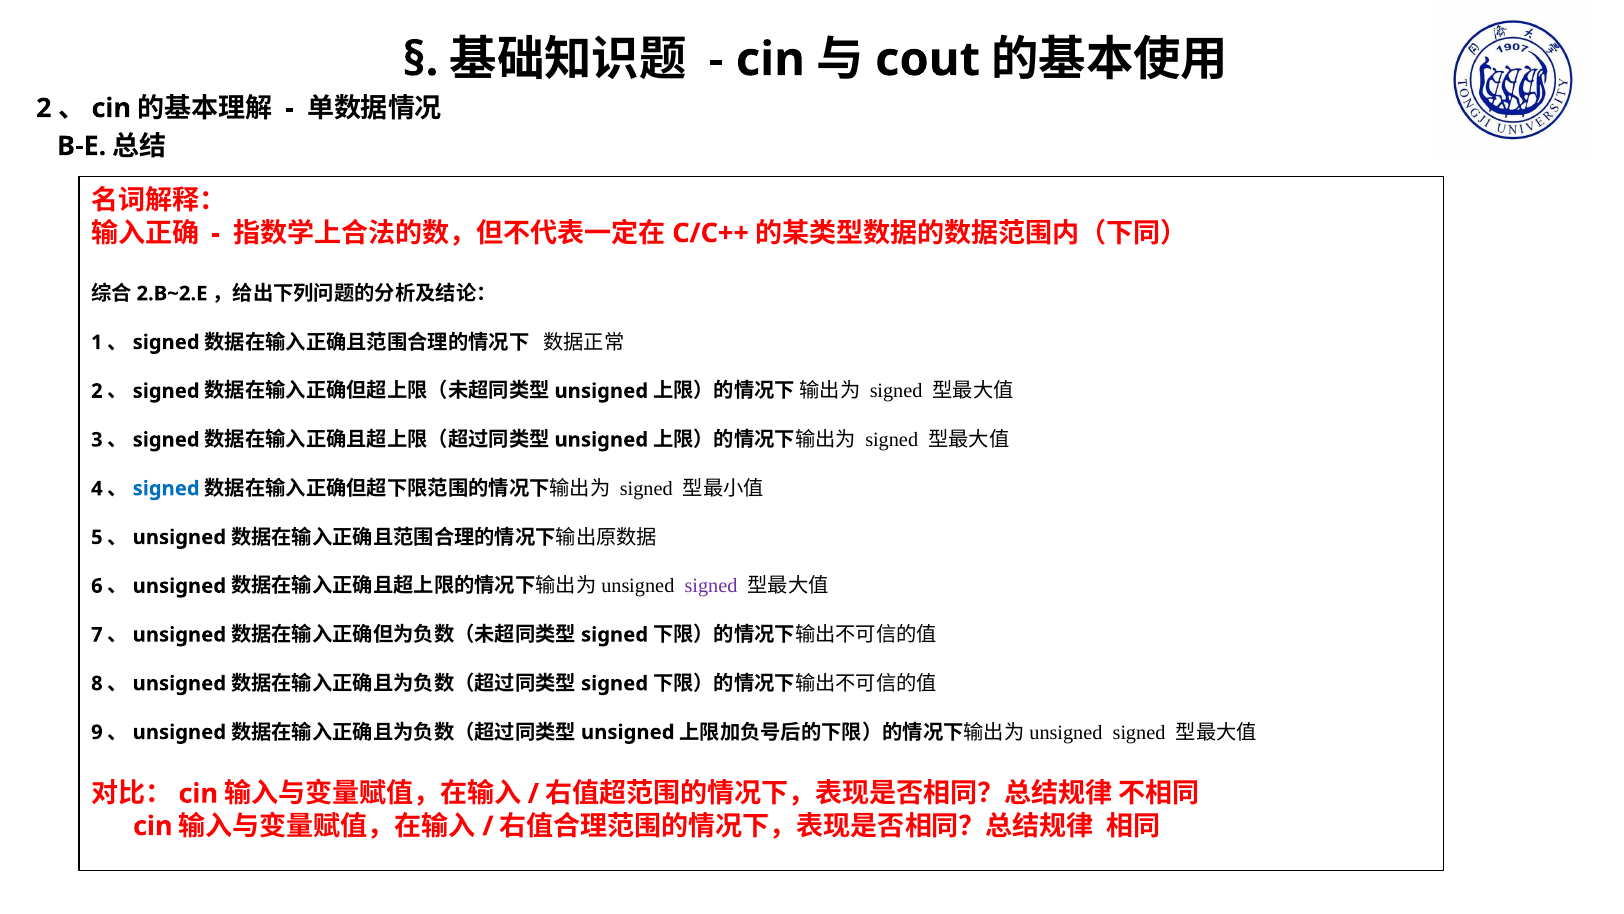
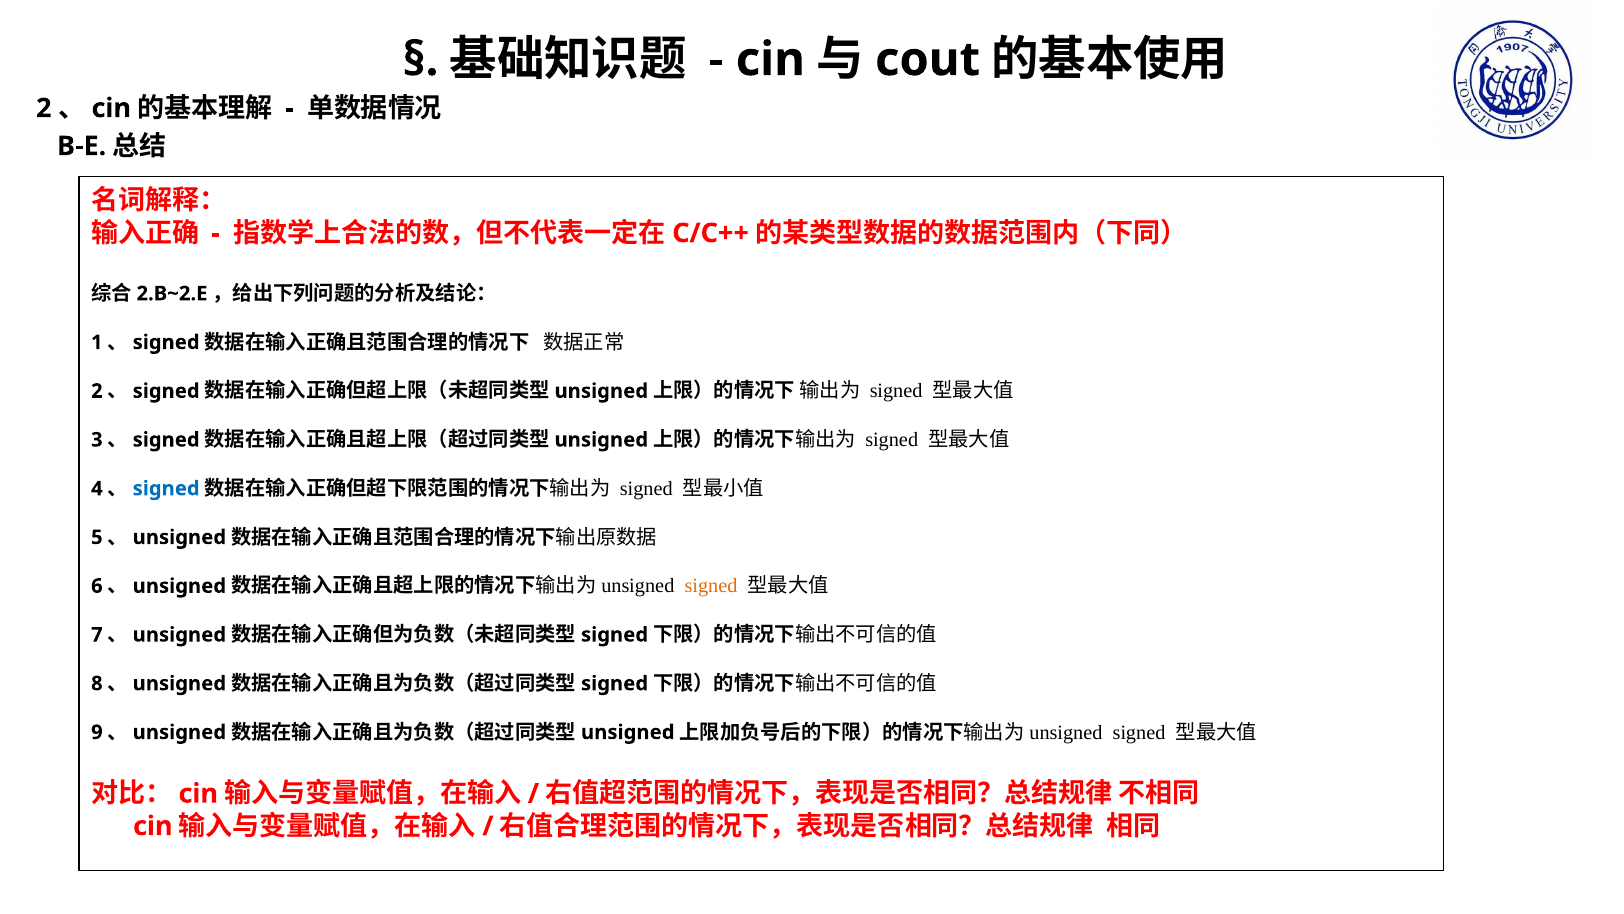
signed at (711, 586) colour: purple -> orange
